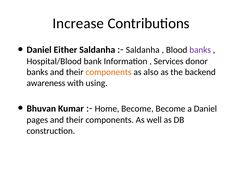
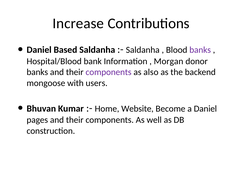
Either: Either -> Based
Services: Services -> Morgan
components at (109, 72) colour: orange -> purple
awareness: awareness -> mongoose
using: using -> users
Home Become: Become -> Website
